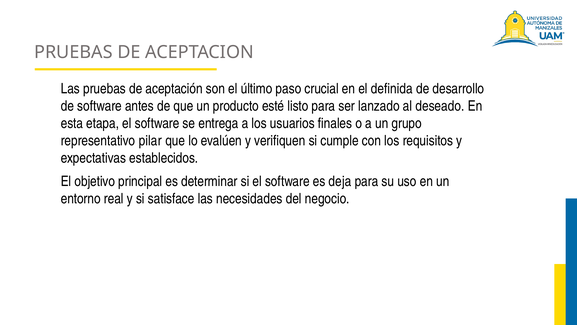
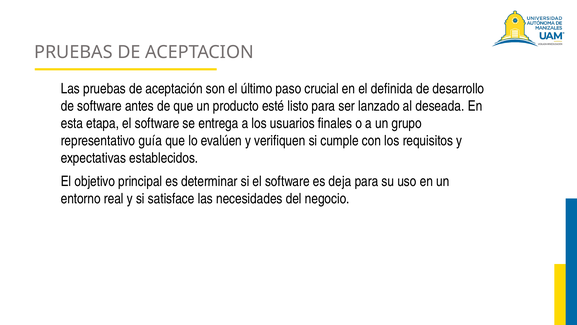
deseado: deseado -> deseada
pilar: pilar -> guía
